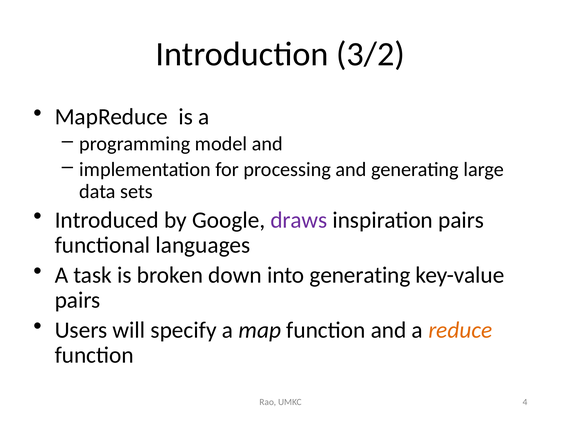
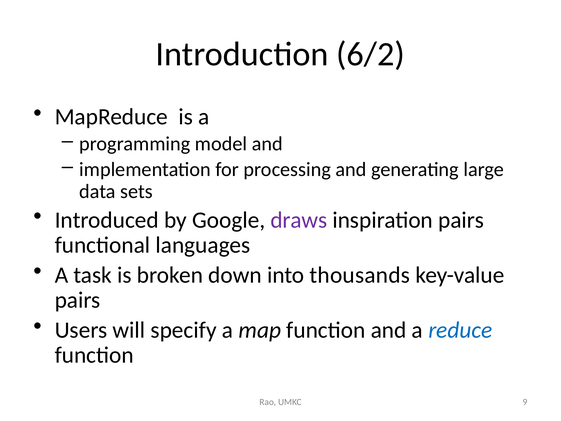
3/2: 3/2 -> 6/2
into generating: generating -> thousands
reduce colour: orange -> blue
4: 4 -> 9
